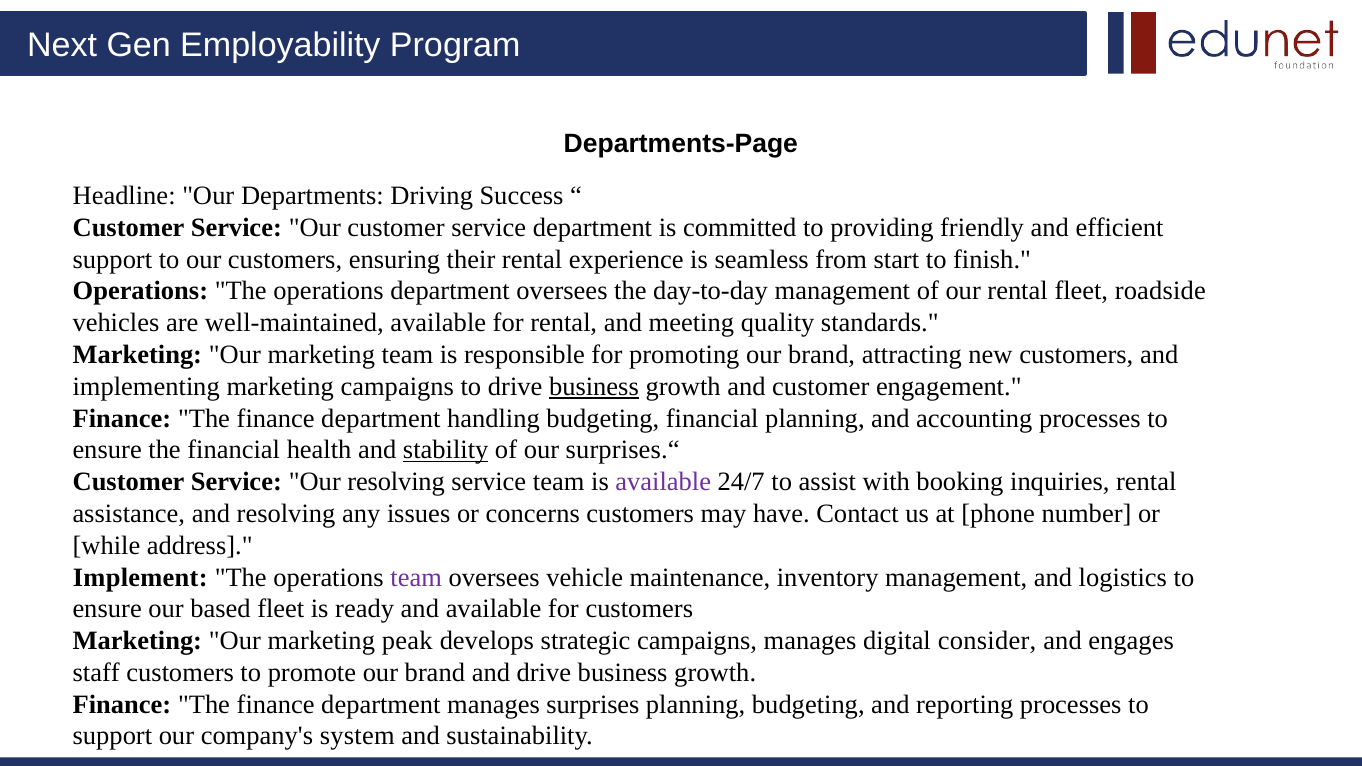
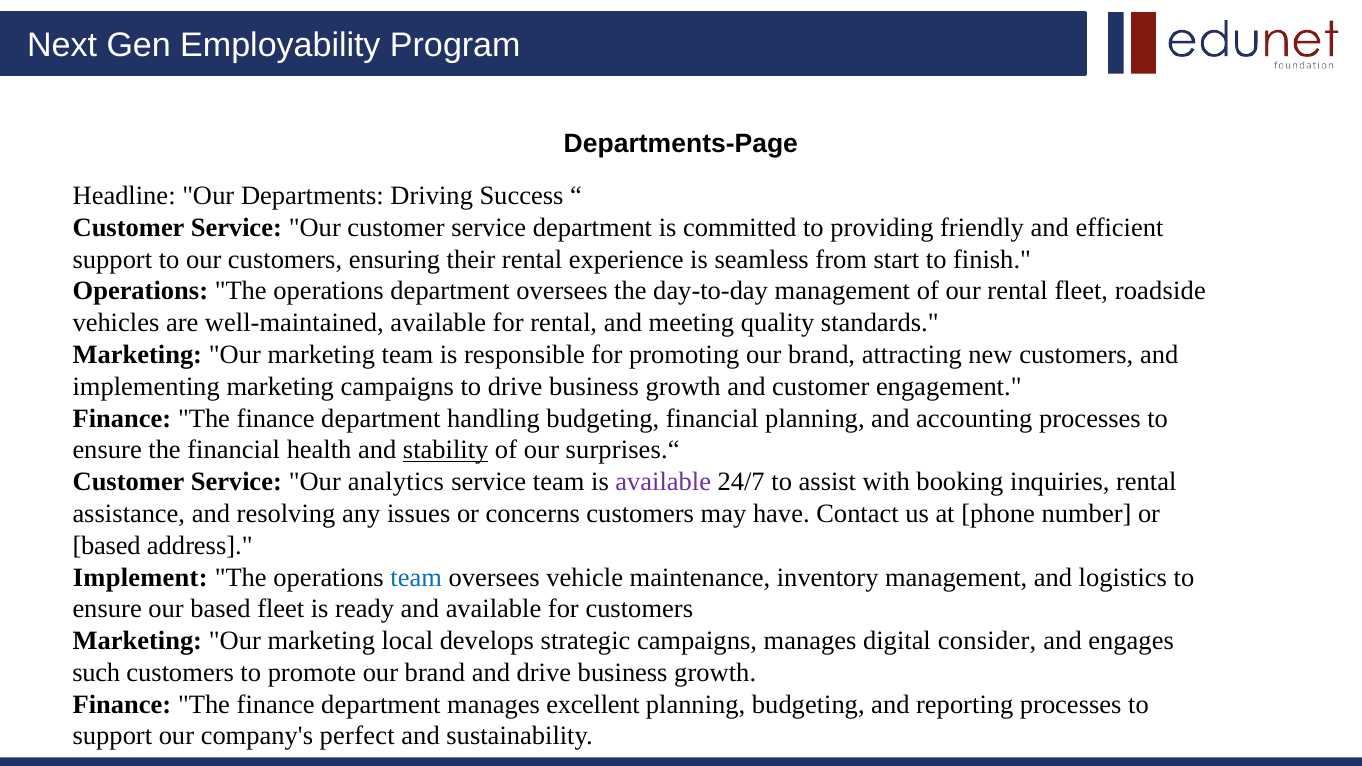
business at (594, 387) underline: present -> none
Our resolving: resolving -> analytics
while at (106, 546): while -> based
team at (416, 577) colour: purple -> blue
peak: peak -> local
staff: staff -> such
surprises: surprises -> excellent
system: system -> perfect
